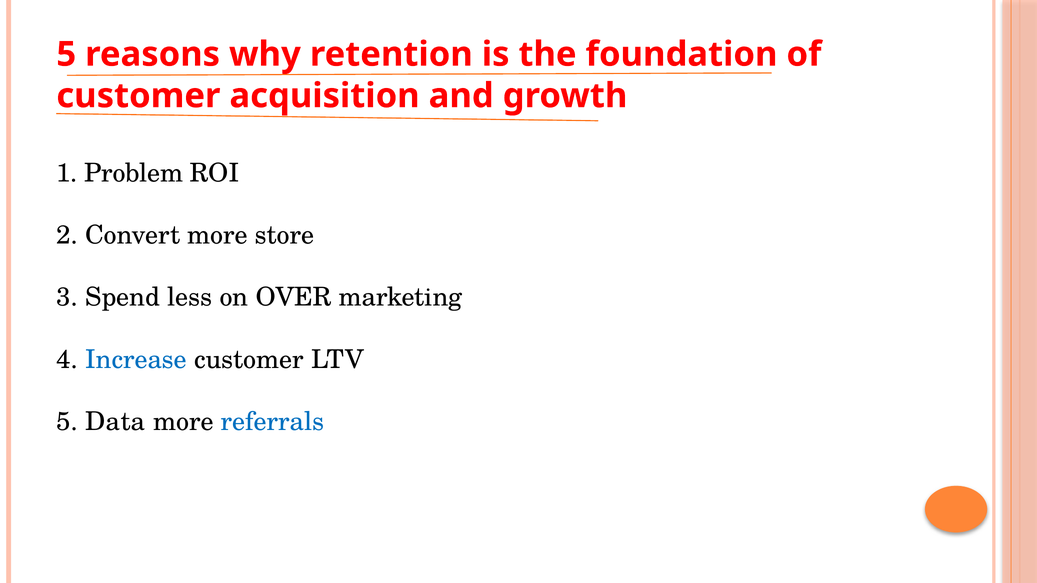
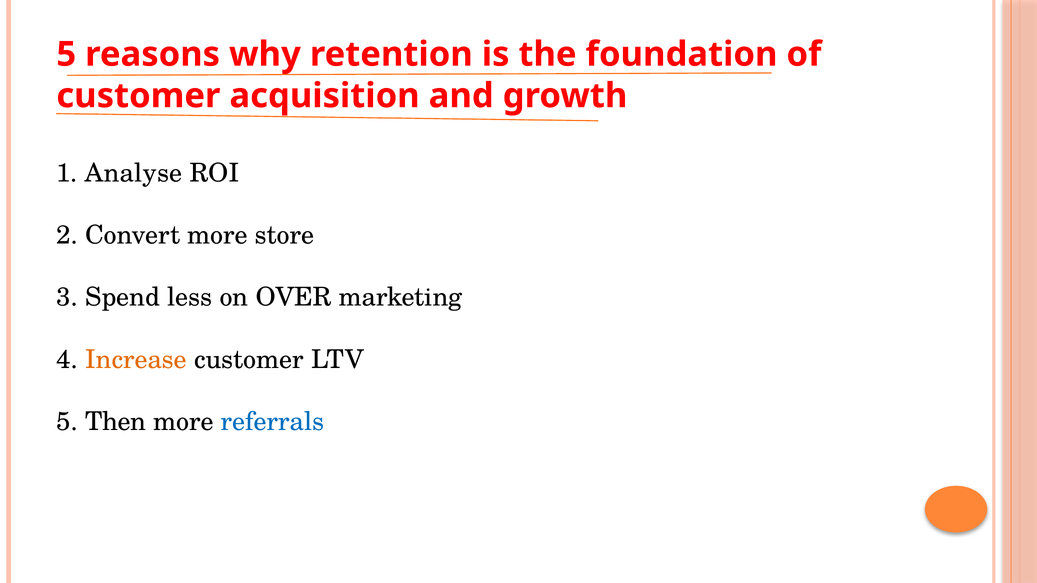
Problem: Problem -> Analyse
Increase colour: blue -> orange
Data: Data -> Then
